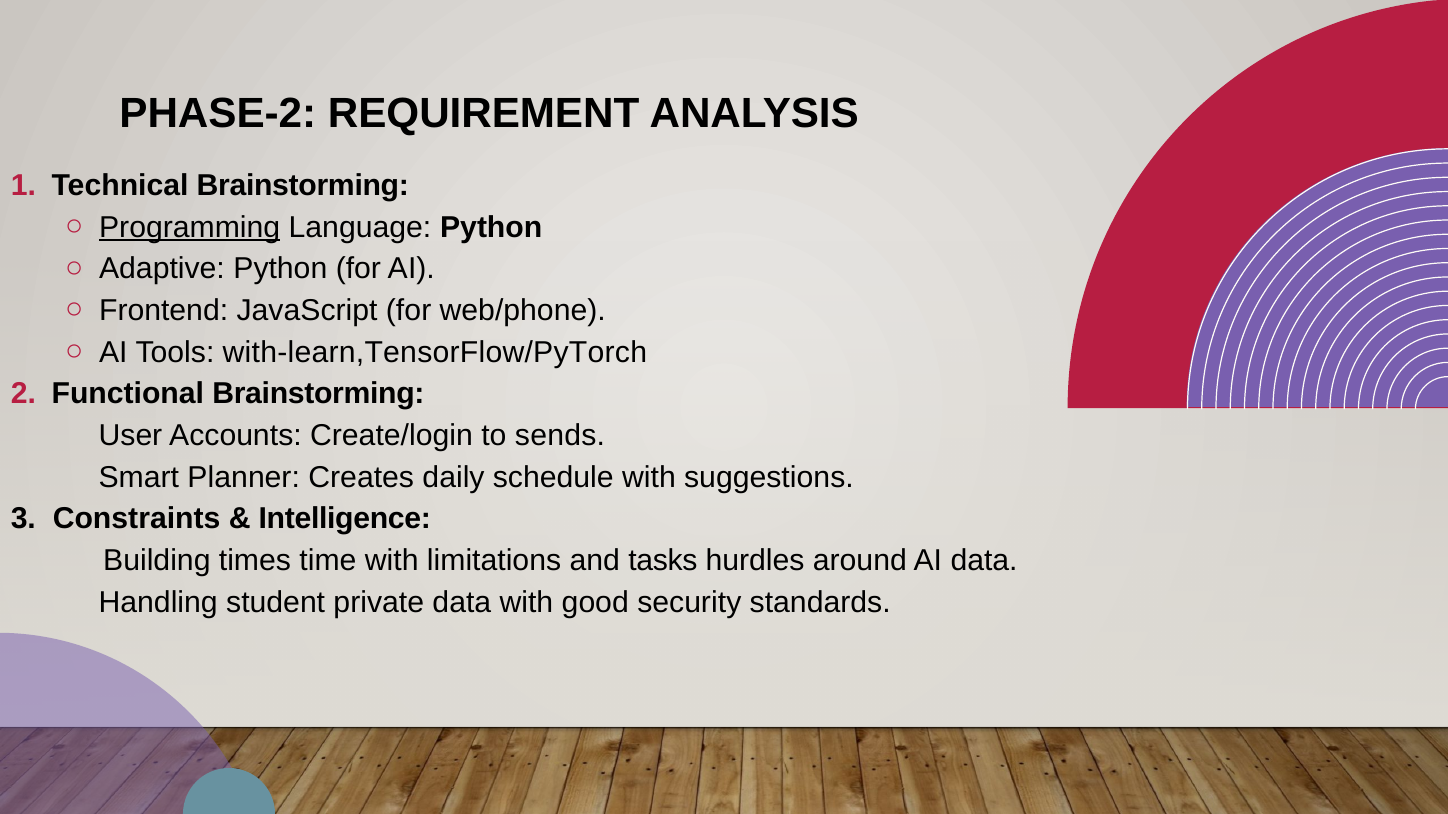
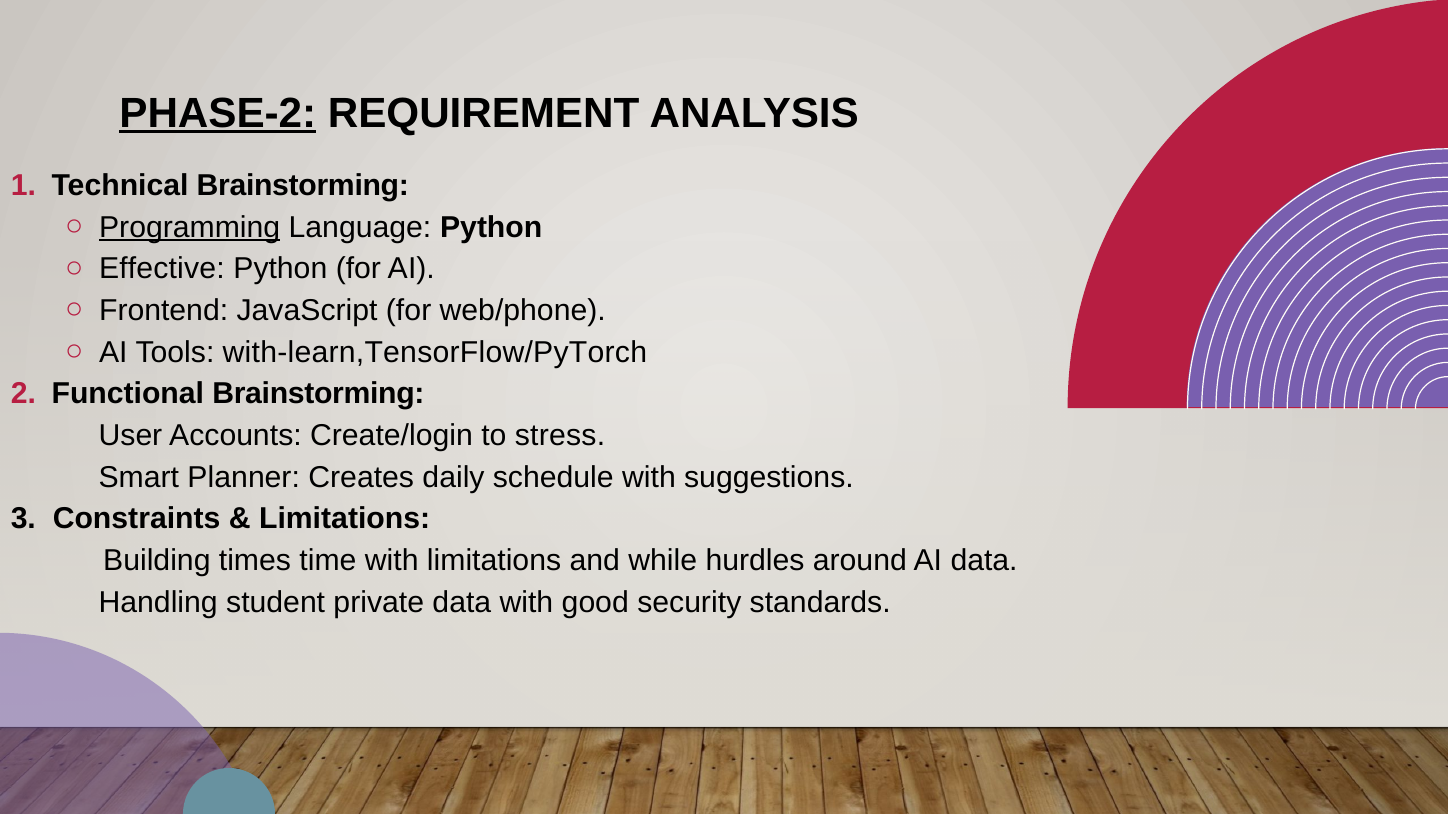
PHASE-2 underline: none -> present
Adaptive: Adaptive -> Effective
sends: sends -> stress
Intelligence at (345, 519): Intelligence -> Limitations
tasks: tasks -> while
